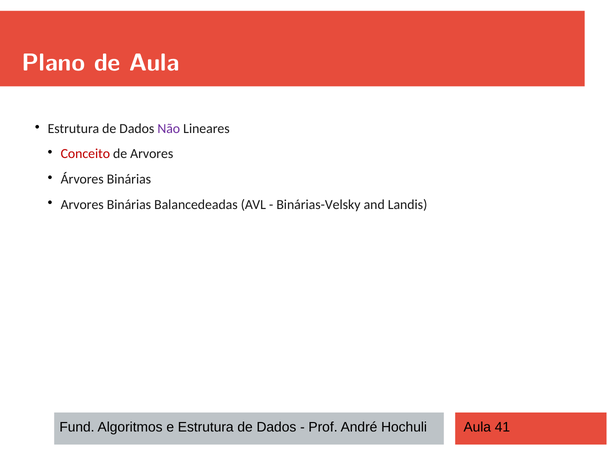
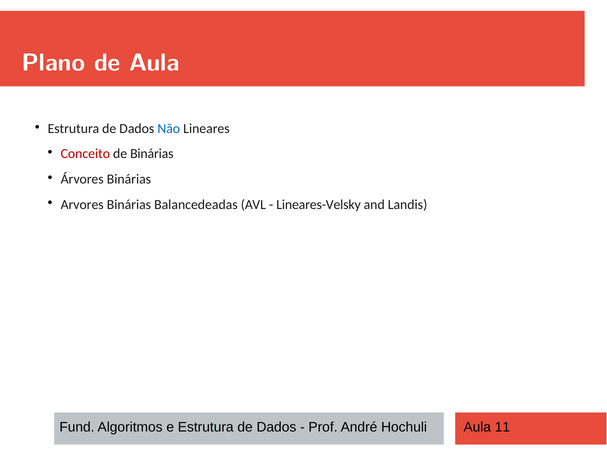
Não colour: purple -> blue
de Arvores: Arvores -> Binárias
Binárias-Velsky: Binárias-Velsky -> Lineares-Velsky
41: 41 -> 11
